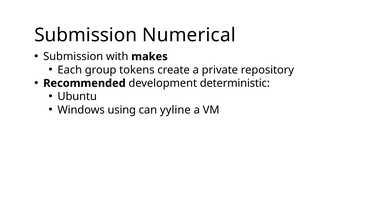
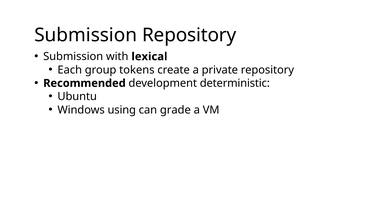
Submission Numerical: Numerical -> Repository
makes: makes -> lexical
yyline: yyline -> grade
